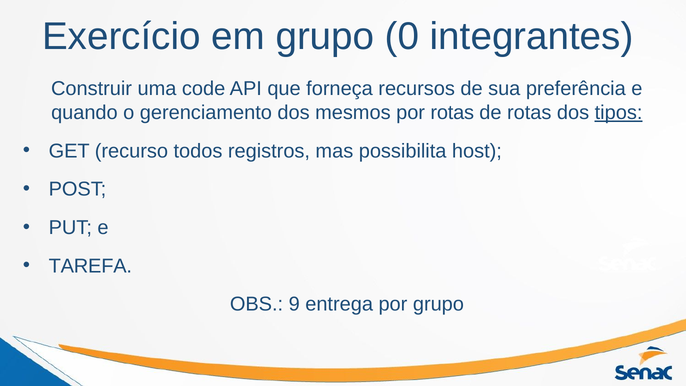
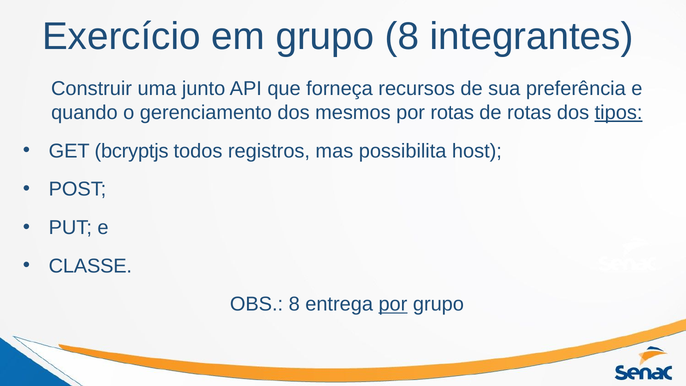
grupo 0: 0 -> 8
code: code -> junto
recurso: recurso -> bcryptjs
TAREFA: TAREFA -> CLASSE
OBS 9: 9 -> 8
por at (393, 304) underline: none -> present
